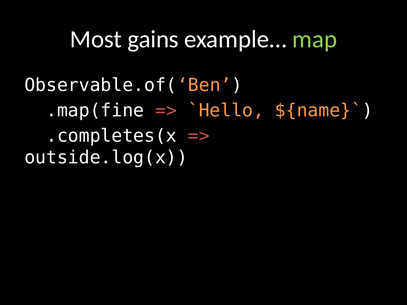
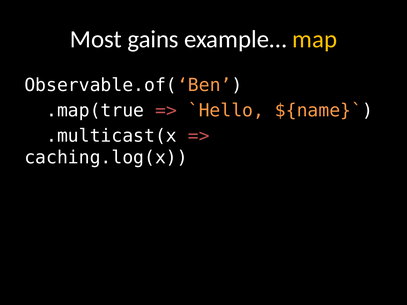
map colour: light green -> yellow
.map(fine: .map(fine -> .map(true
.completes(x: .completes(x -> .multicast(x
outside.log(x: outside.log(x -> caching.log(x
